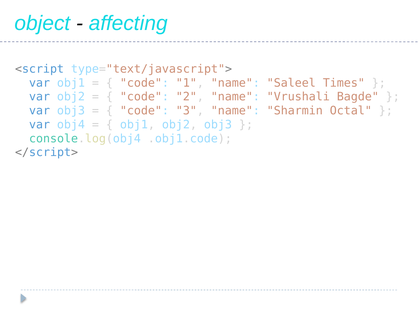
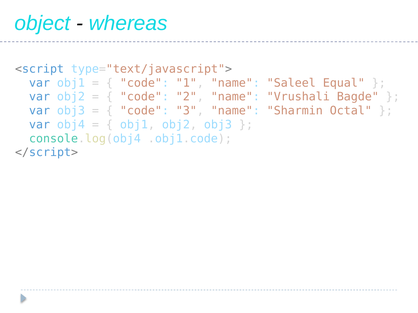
affecting: affecting -> whereas
Times: Times -> Equal
